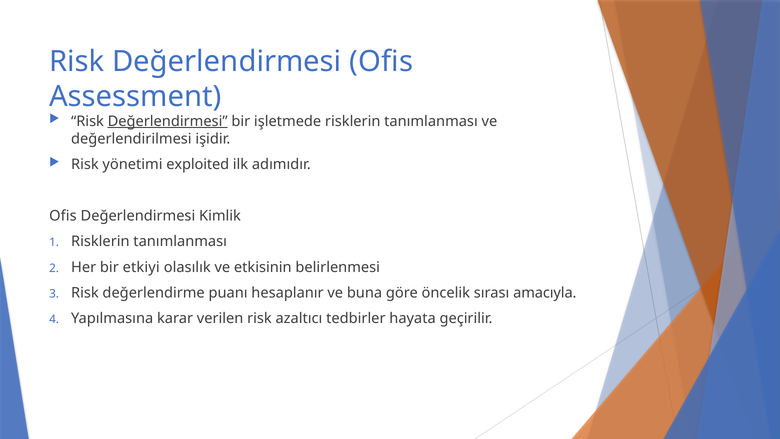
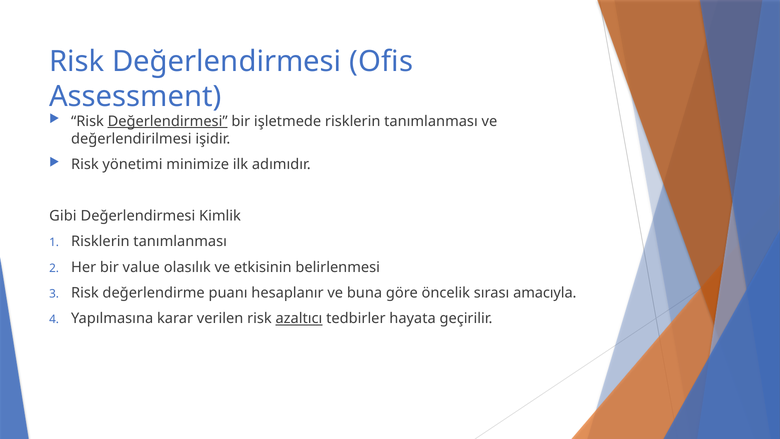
exploited: exploited -> minimize
Ofis at (63, 216): Ofis -> Gibi
etkiyi: etkiyi -> value
azaltıcı underline: none -> present
